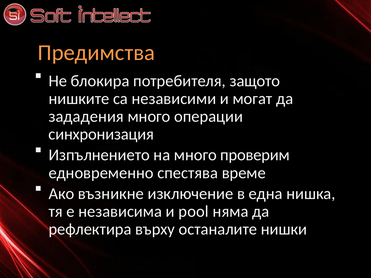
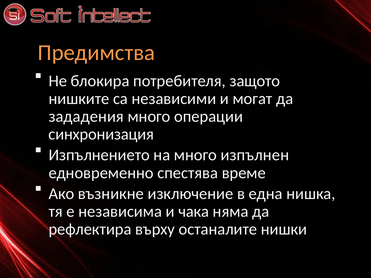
проверим: проверим -> изпълнен
pool: pool -> чака
